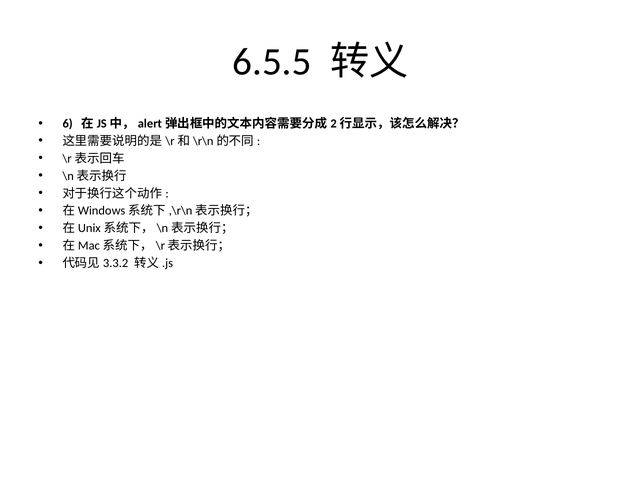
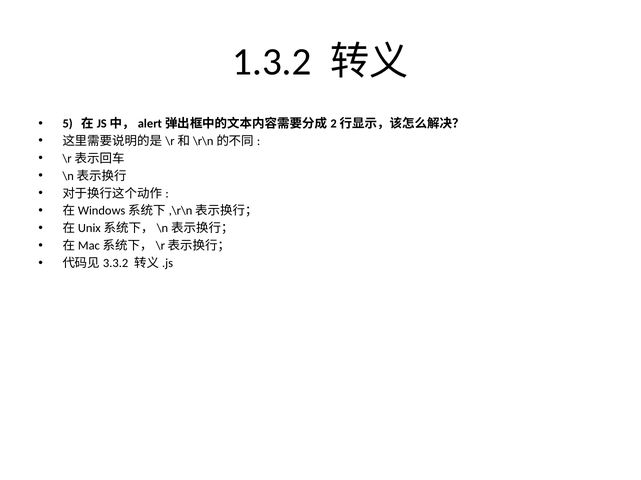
6.5.5: 6.5.5 -> 1.3.2
6: 6 -> 5
